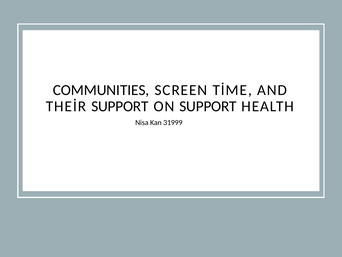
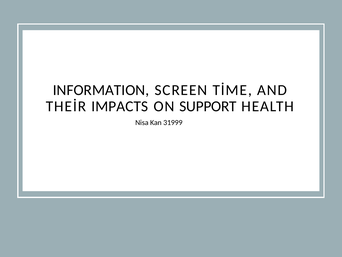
COMMUNITIES: COMMUNITIES -> INFORMATION
SUPPORT at (120, 106): SUPPORT -> IMPACTS
